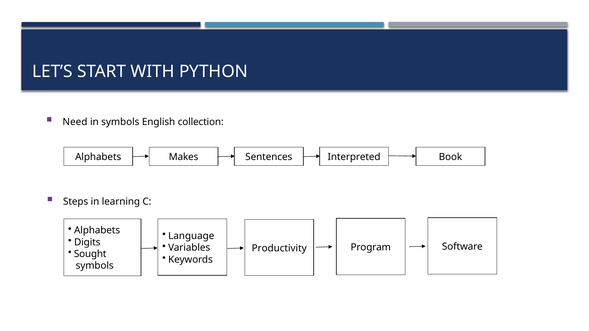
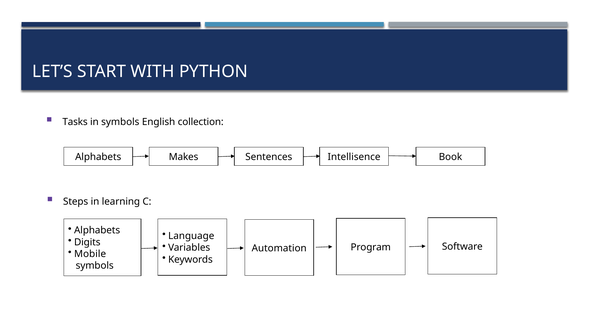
Need: Need -> Tasks
Interpreted: Interpreted -> Intellisence
Productivity: Productivity -> Automation
Sought: Sought -> Mobile
